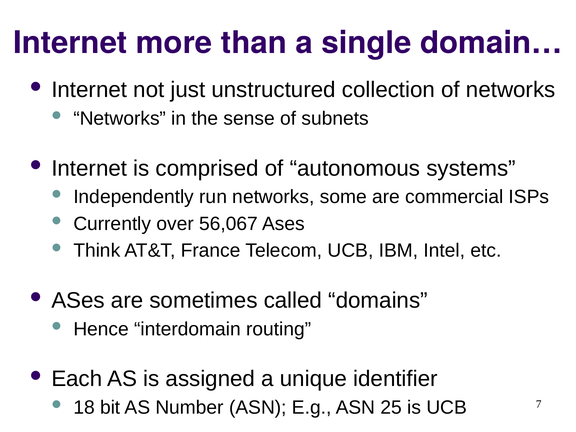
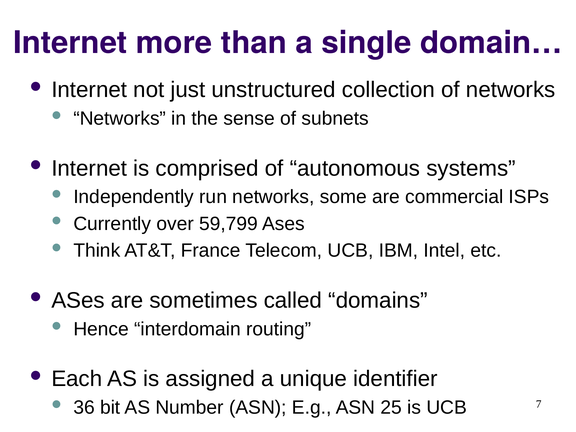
56,067: 56,067 -> 59,799
18: 18 -> 36
